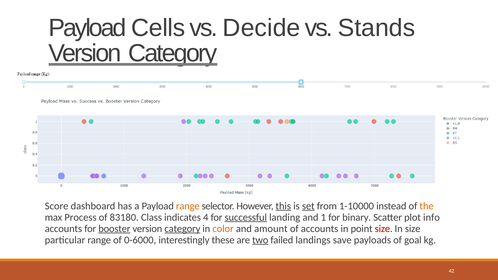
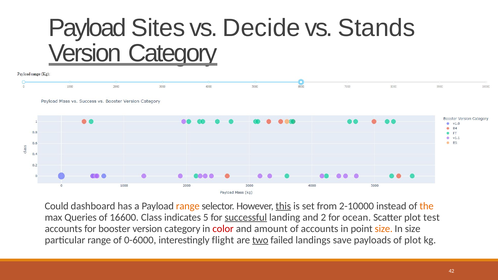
Cells: Cells -> Sites
Score: Score -> Could
set underline: present -> none
1-10000: 1-10000 -> 2-10000
Process: Process -> Queries
83180: 83180 -> 16600
4: 4 -> 5
1: 1 -> 2
binary: binary -> ocean
info: info -> test
booster underline: present -> none
category at (182, 229) underline: present -> none
color colour: orange -> red
size at (384, 229) colour: red -> orange
these: these -> flight
of goal: goal -> plot
